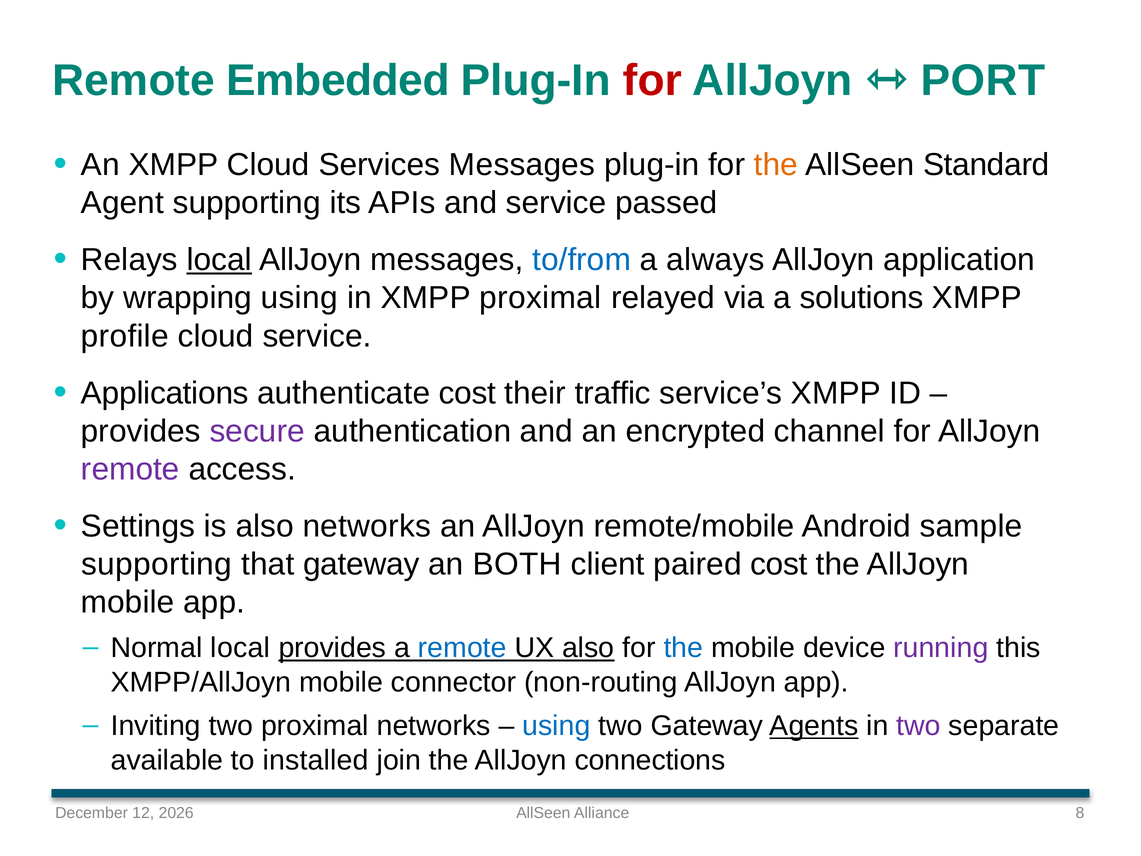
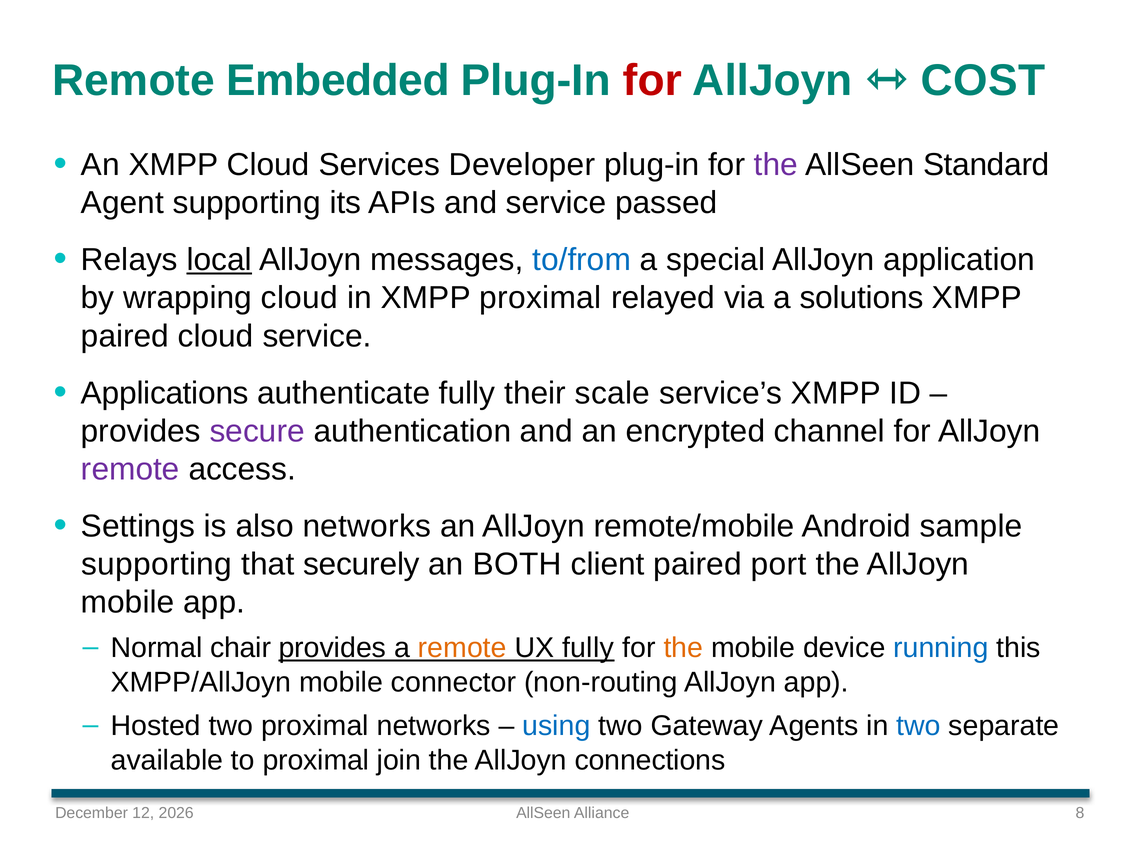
PORT: PORT -> COST
Services Messages: Messages -> Developer
the at (776, 165) colour: orange -> purple
always: always -> special
wrapping using: using -> cloud
profile at (125, 336): profile -> paired
authenticate cost: cost -> fully
traffic: traffic -> scale
that gateway: gateway -> securely
paired cost: cost -> port
Normal local: local -> chair
remote at (462, 648) colour: blue -> orange
UX also: also -> fully
the at (683, 648) colour: blue -> orange
running colour: purple -> blue
Inviting: Inviting -> Hosted
Agents underline: present -> none
two at (918, 726) colour: purple -> blue
to installed: installed -> proximal
